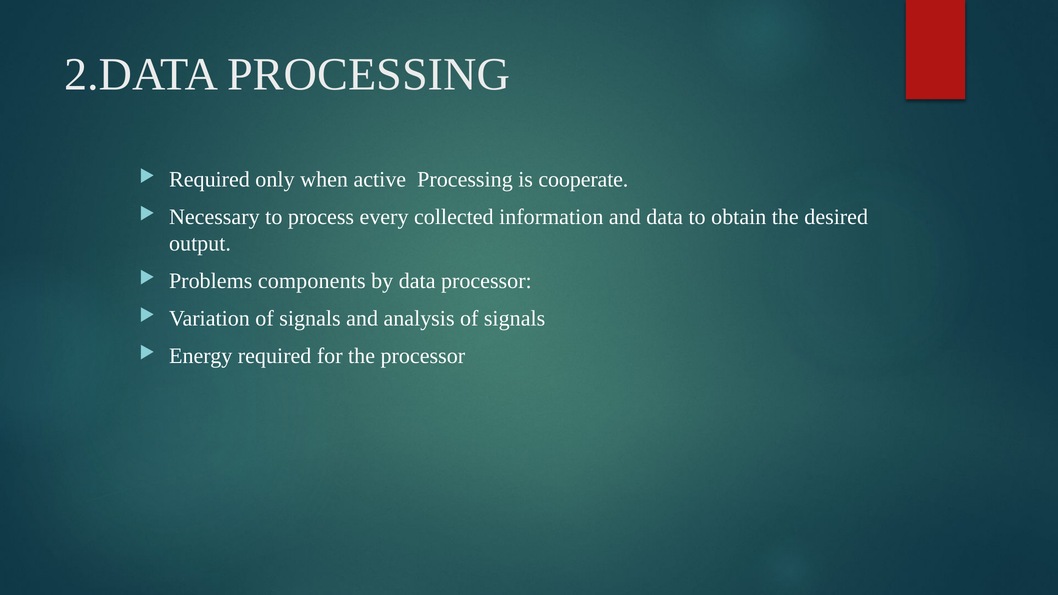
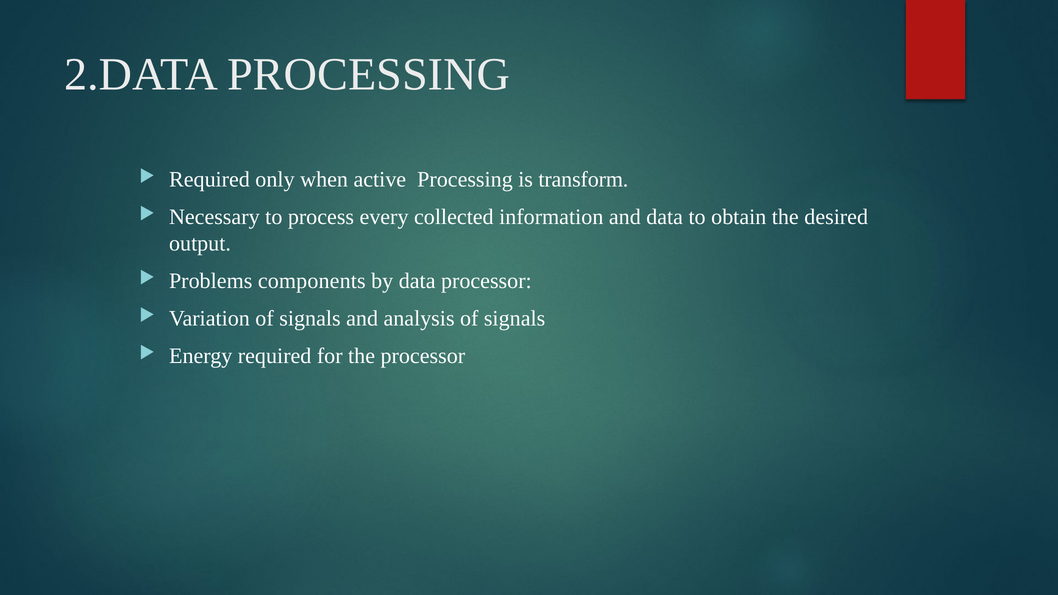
cooperate: cooperate -> transform
